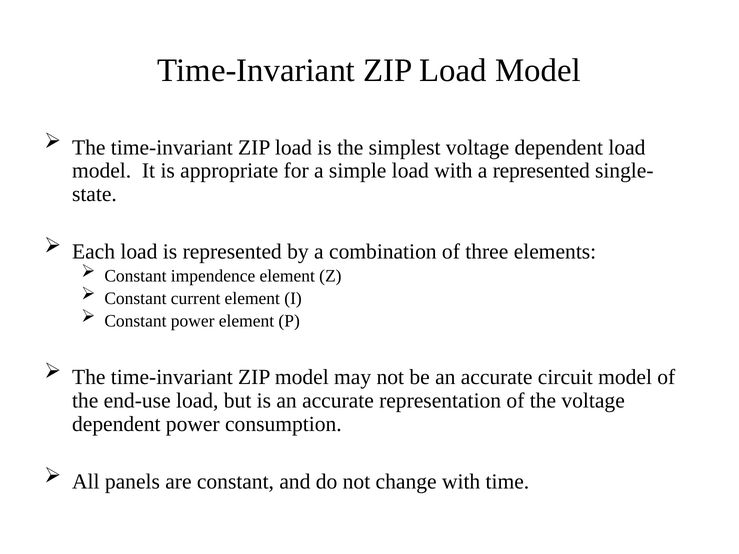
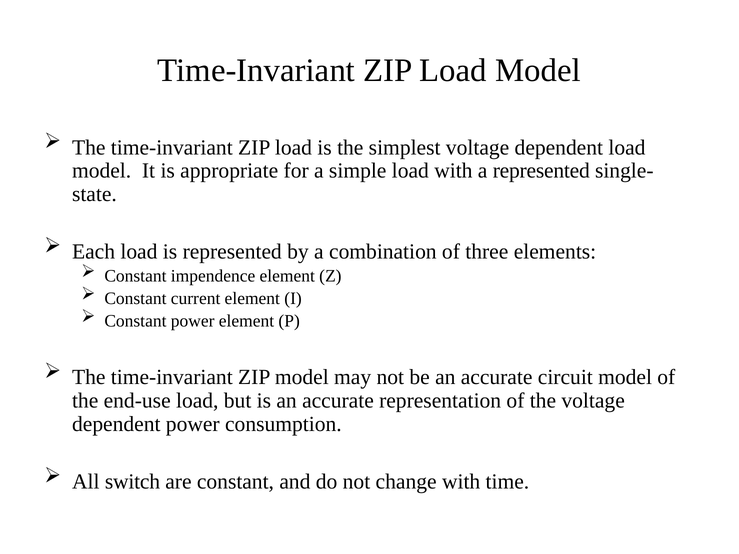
panels: panels -> switch
